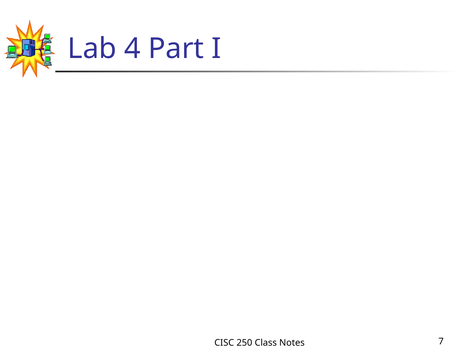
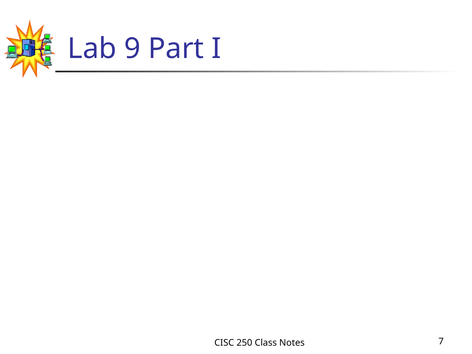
4: 4 -> 9
